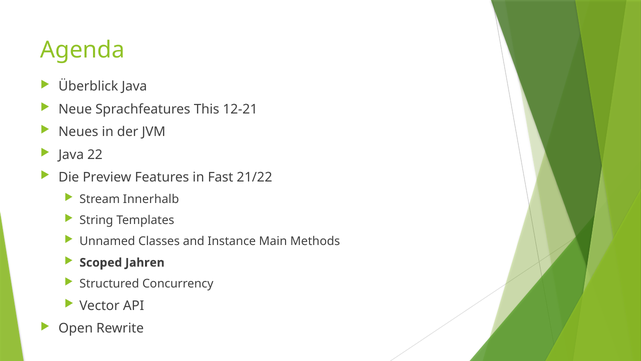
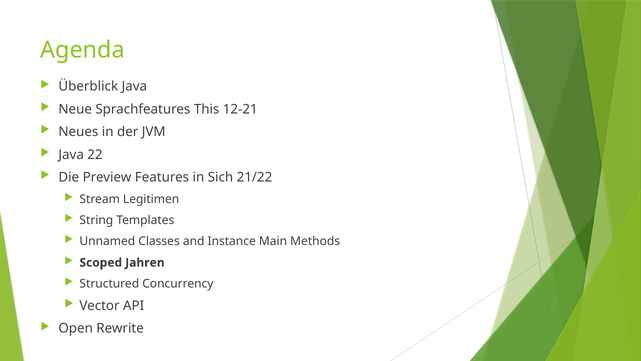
Fast: Fast -> Sich
Innerhalb: Innerhalb -> Legitimen
